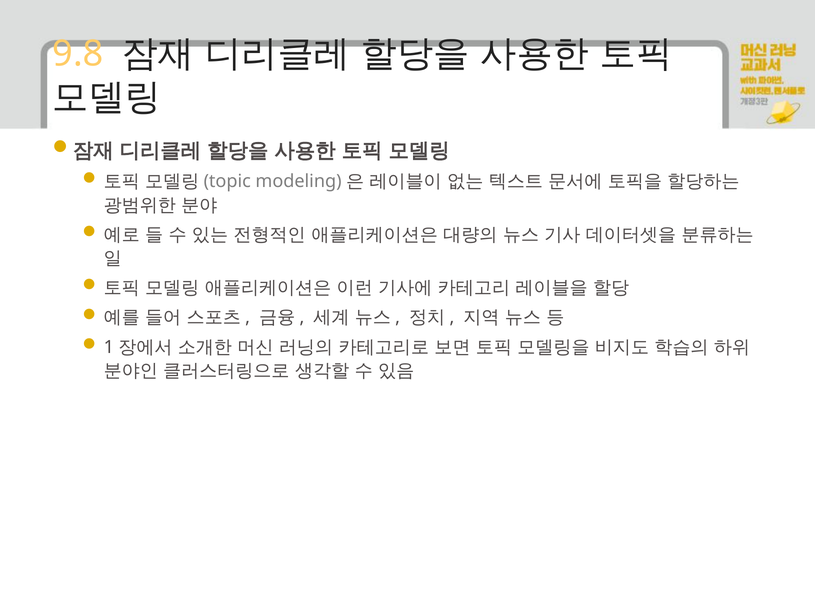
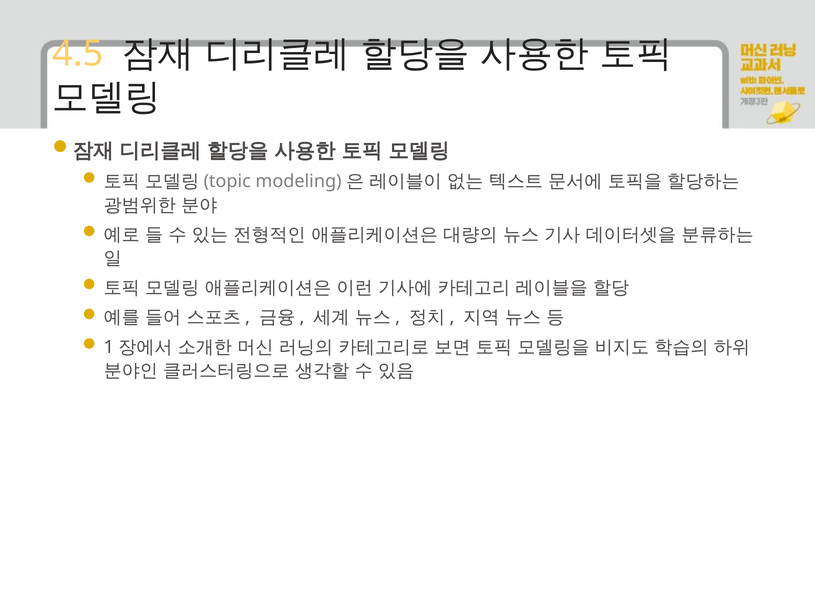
9.8: 9.8 -> 4.5
